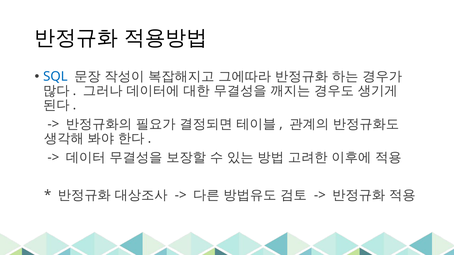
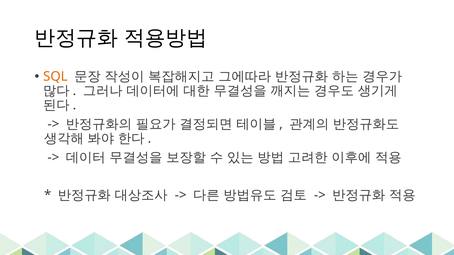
SQL colour: blue -> orange
